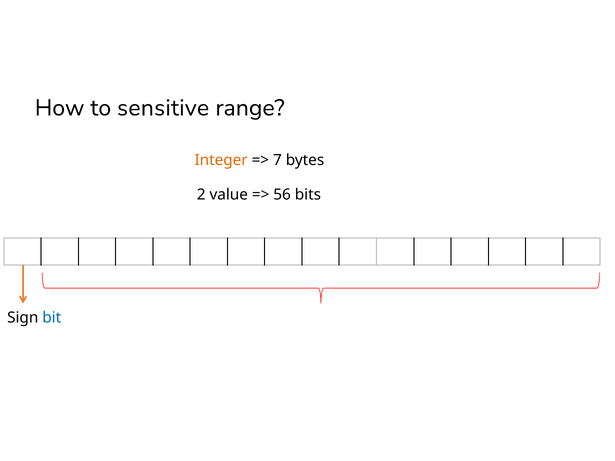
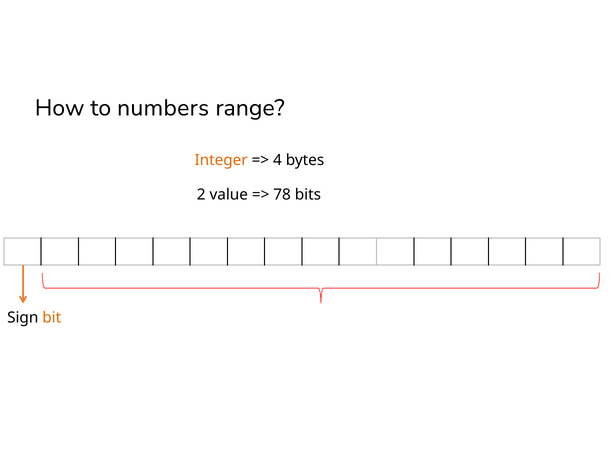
sensitive: sensitive -> numbers
7: 7 -> 4
56: 56 -> 78
bit colour: blue -> orange
